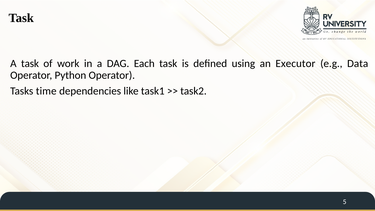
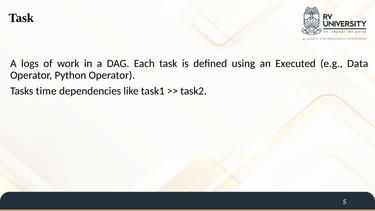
A task: task -> logs
Executor: Executor -> Executed
